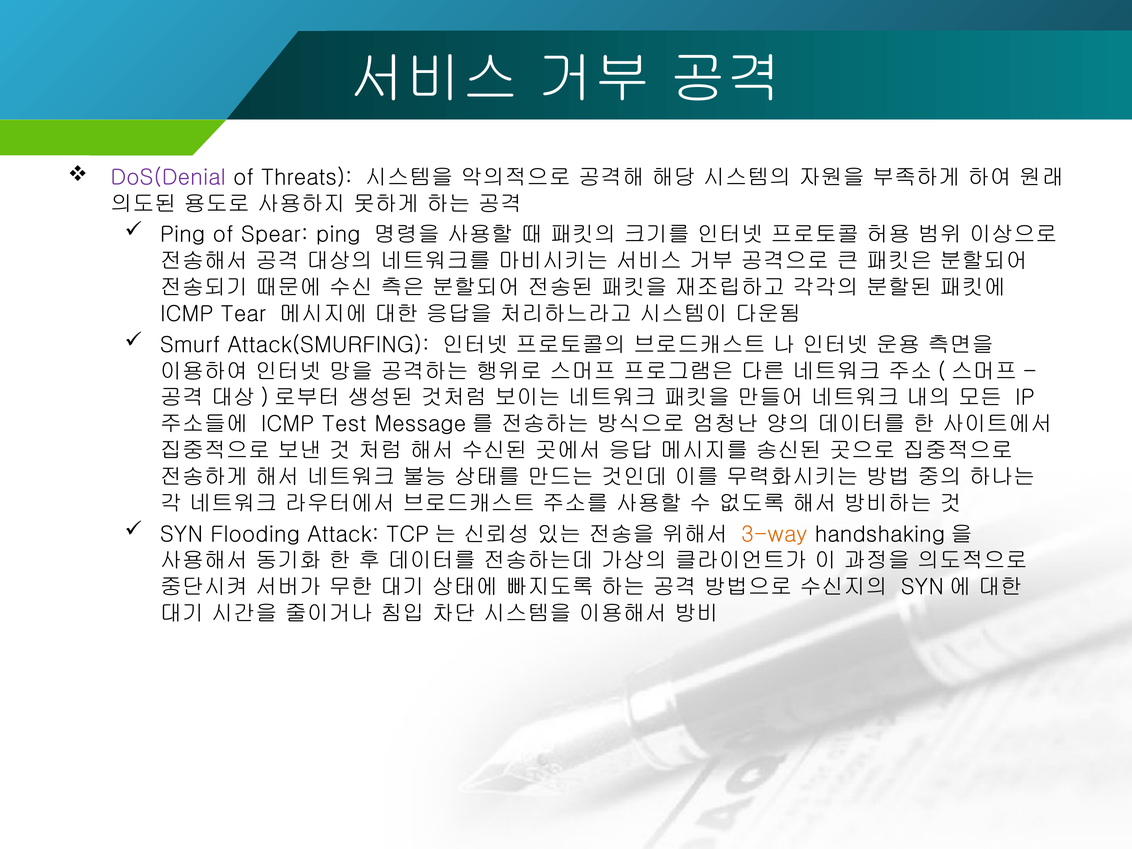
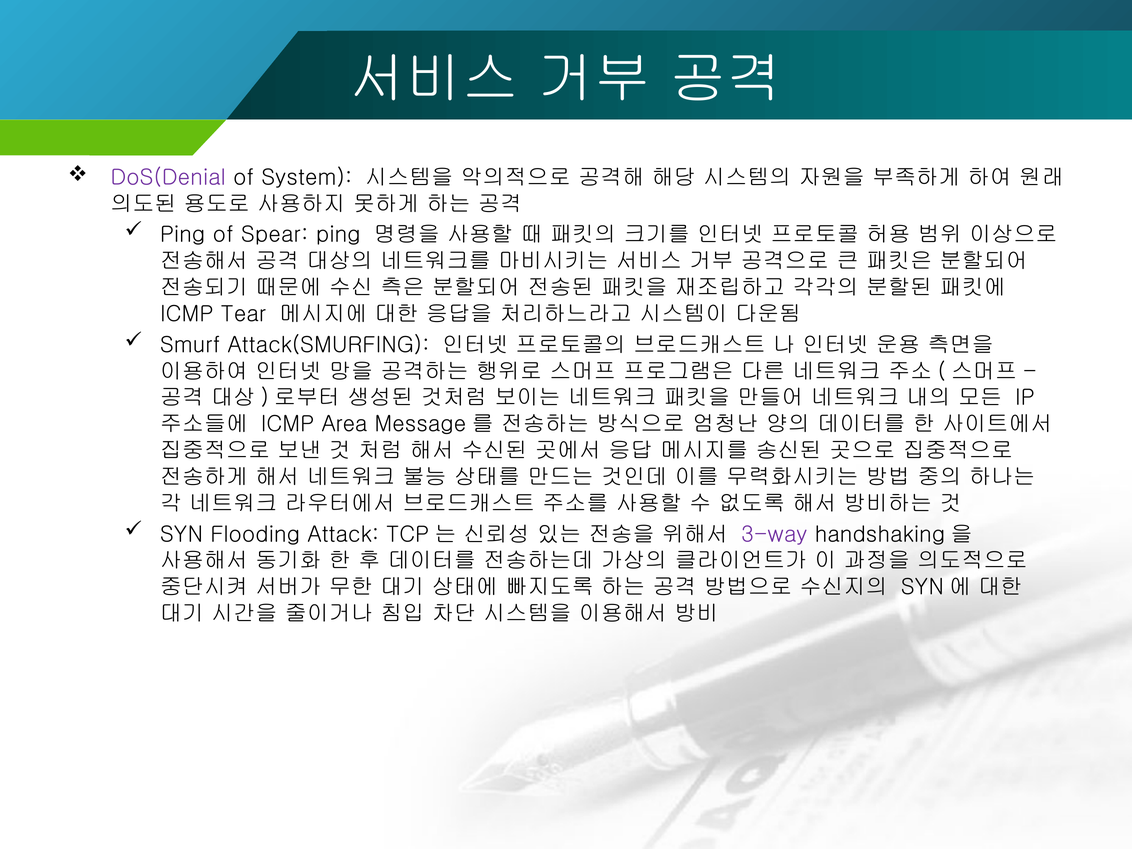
Threats: Threats -> System
Test: Test -> Area
3-way colour: orange -> purple
